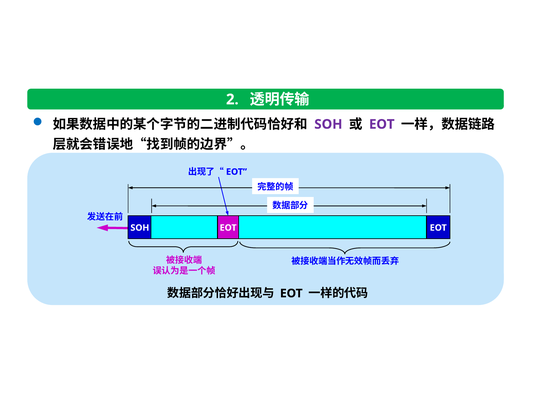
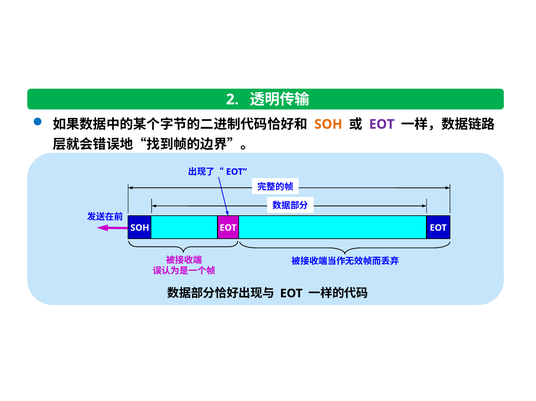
SOH at (328, 124) colour: purple -> orange
